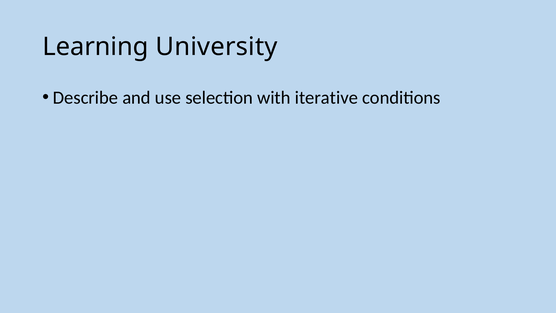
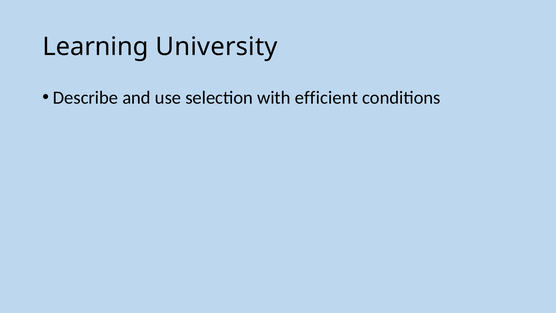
iterative: iterative -> efficient
